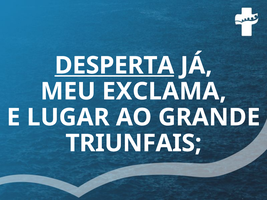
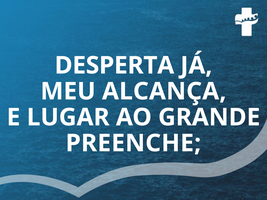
DESPERTA underline: present -> none
EXCLAMA: EXCLAMA -> ALCANÇA
TRIUNFAIS: TRIUNFAIS -> PREENCHE
